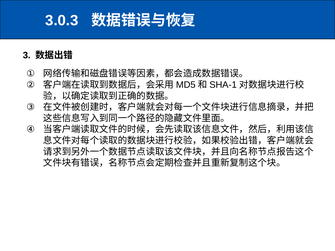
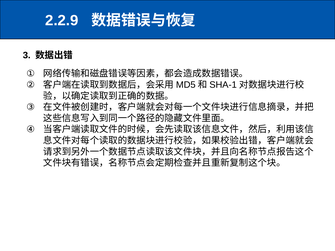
3.0.3: 3.0.3 -> 2.2.9
